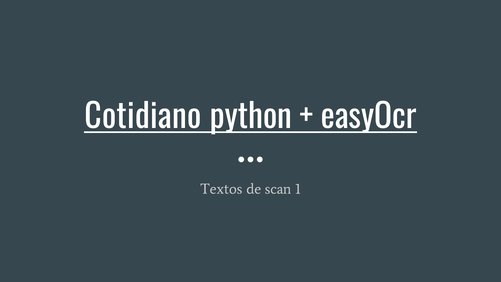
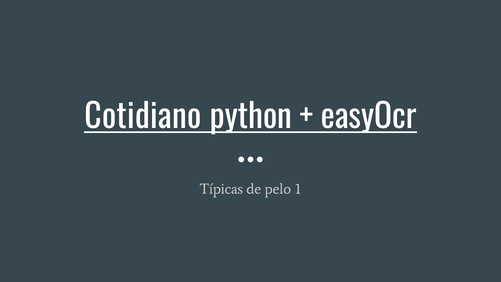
Textos: Textos -> Típicas
scan: scan -> pelo
